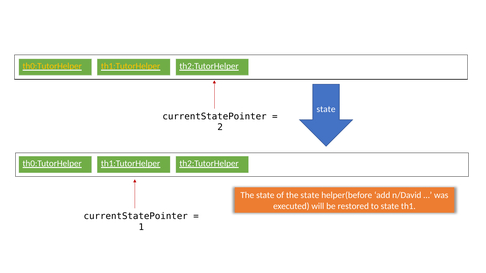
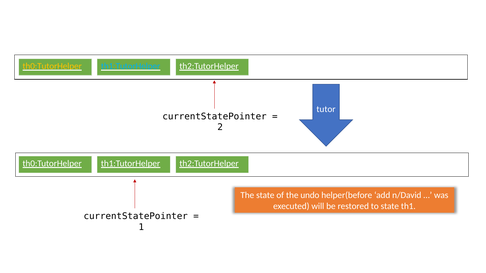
th1:TutorHelper at (131, 66) colour: yellow -> light blue
state at (326, 109): state -> tutor
of the state: state -> undo
